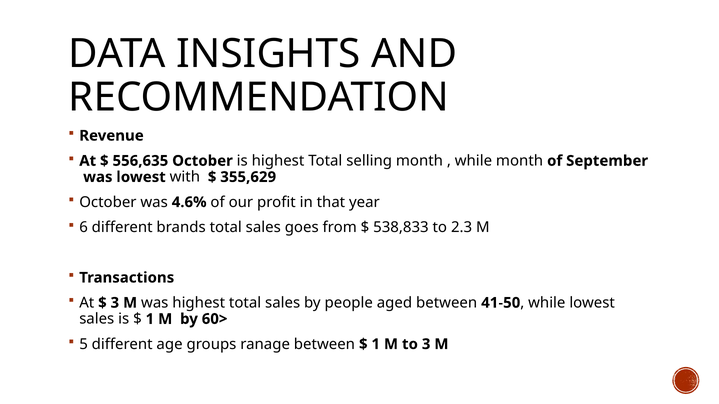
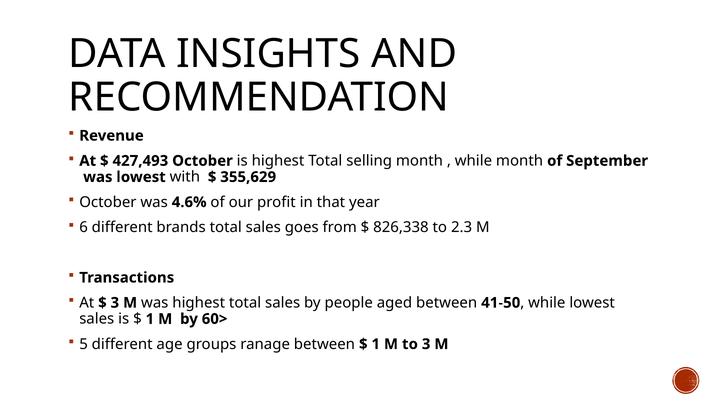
556,635: 556,635 -> 427,493
538,833: 538,833 -> 826,338
